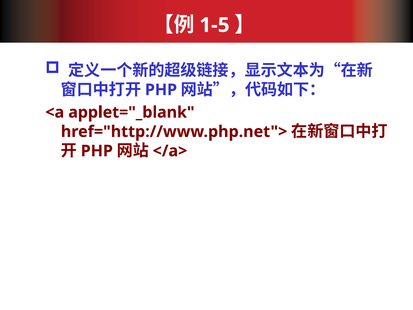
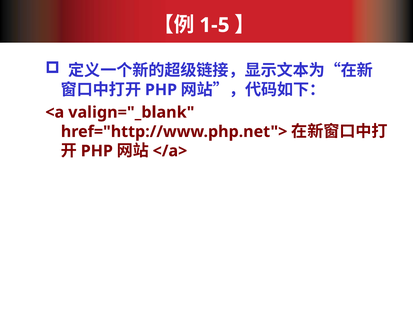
applet="_blank: applet="_blank -> valign="_blank
